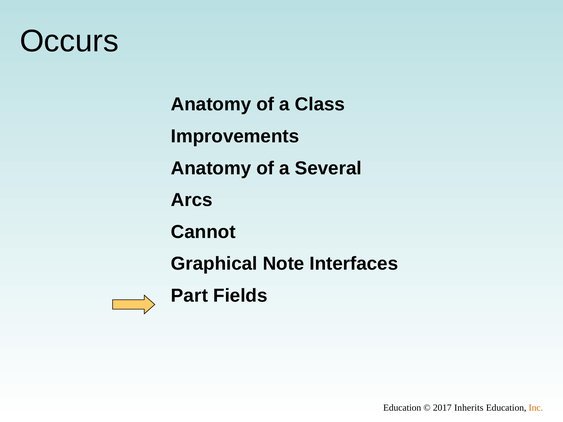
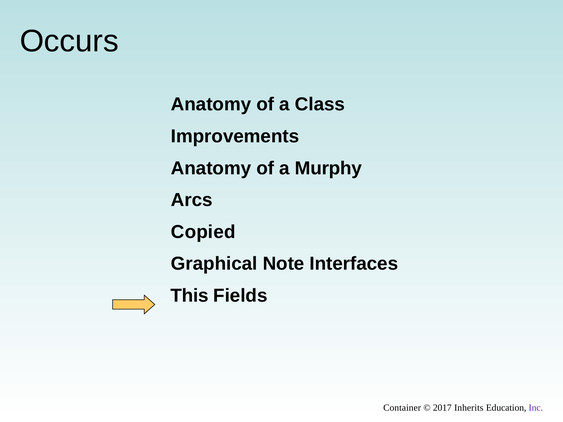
Several: Several -> Murphy
Cannot: Cannot -> Copied
Part: Part -> This
Education at (402, 408): Education -> Container
Inc colour: orange -> purple
